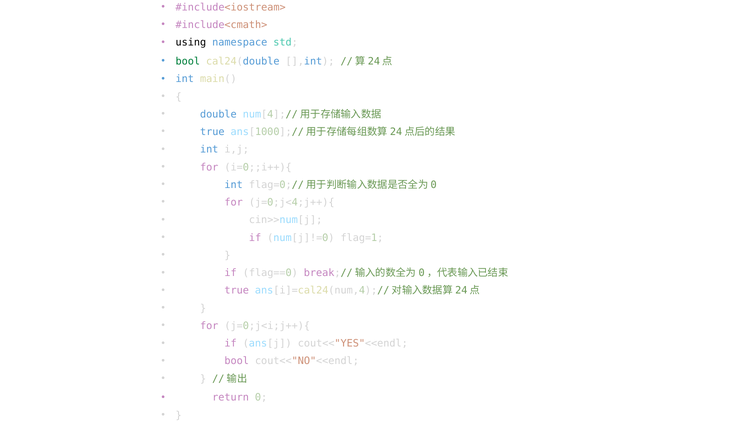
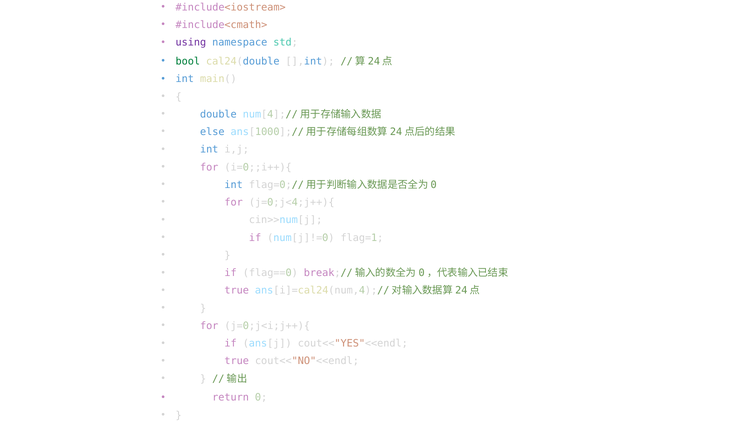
using colour: black -> purple
true at (212, 132): true -> else
bool at (237, 361): bool -> true
